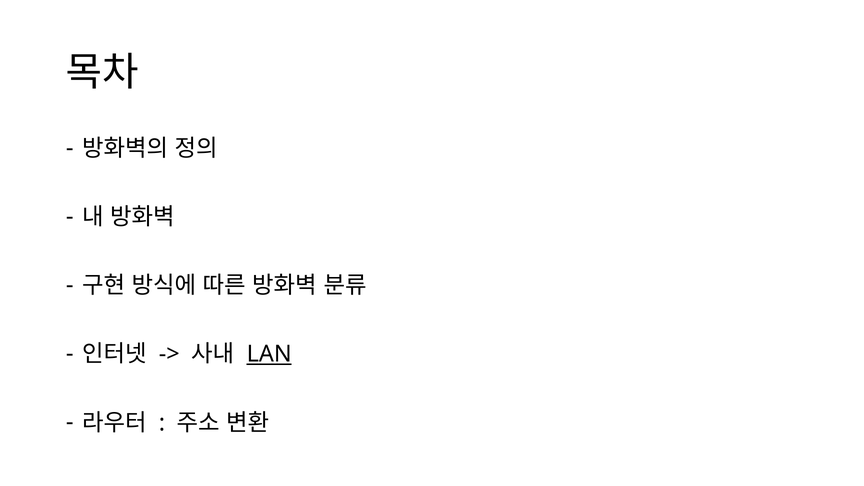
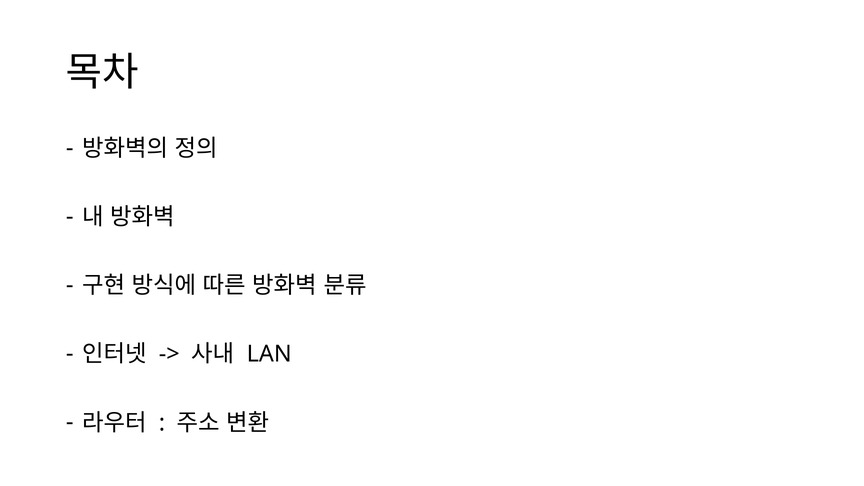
LAN underline: present -> none
